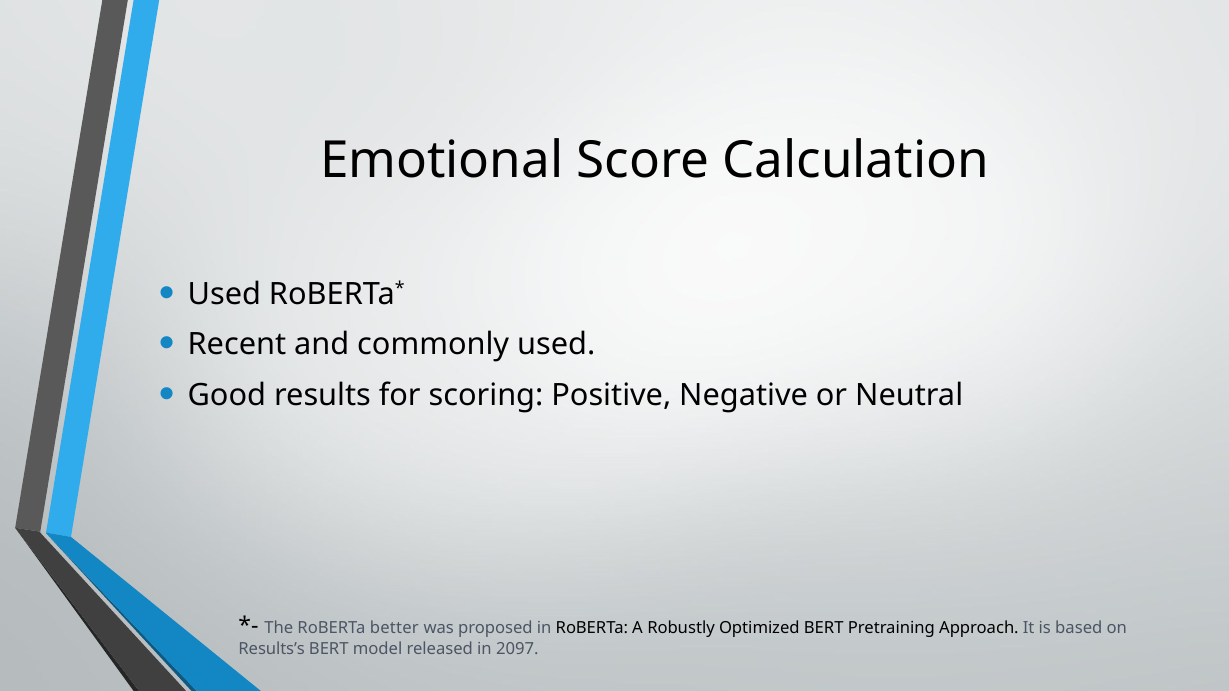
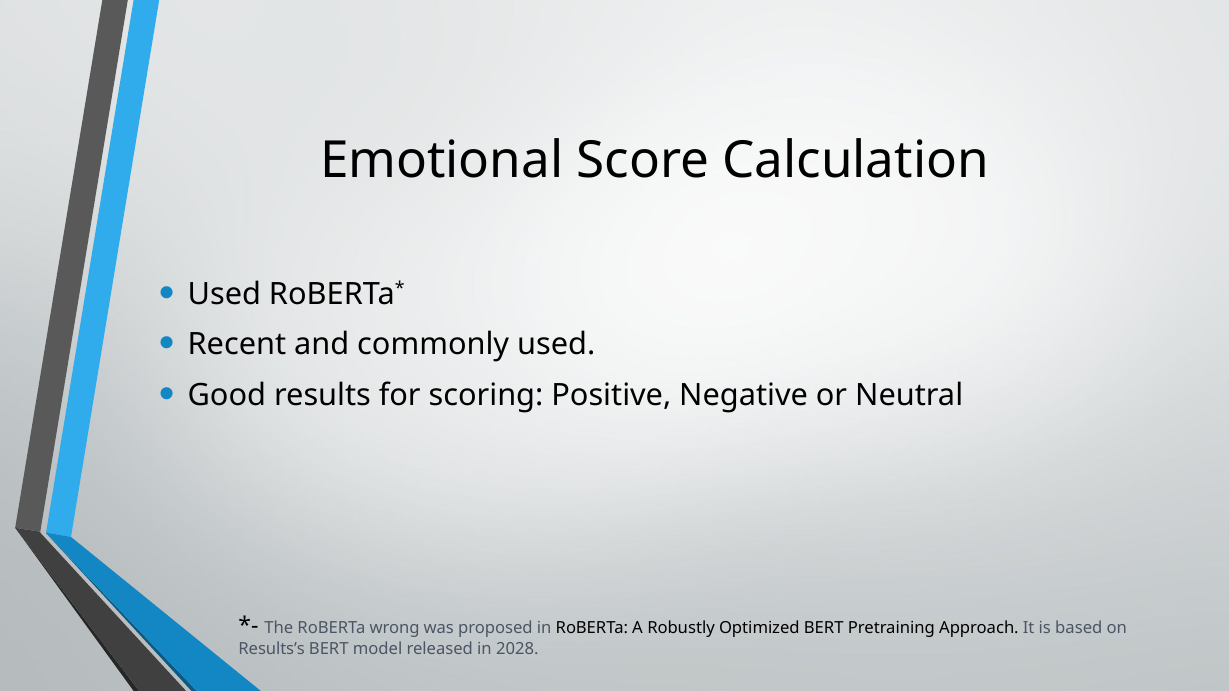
better: better -> wrong
2097: 2097 -> 2028
